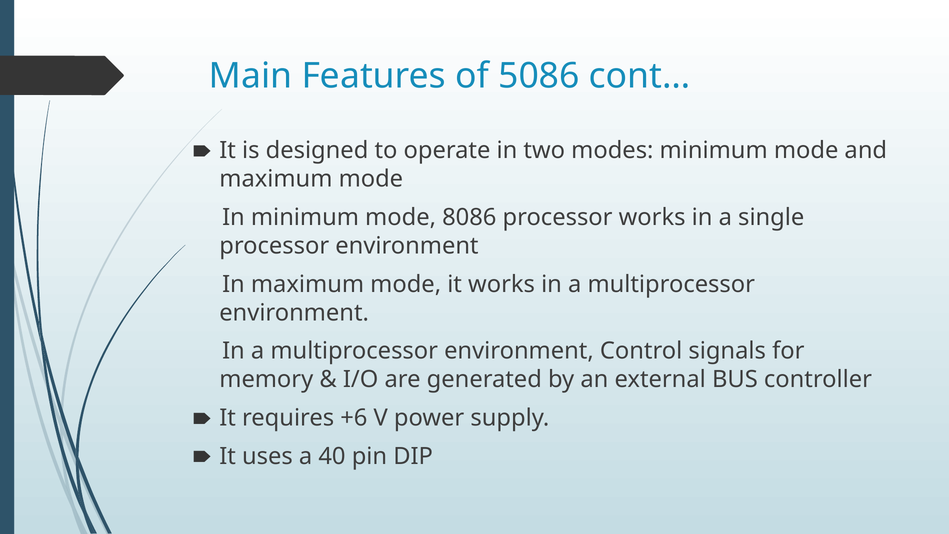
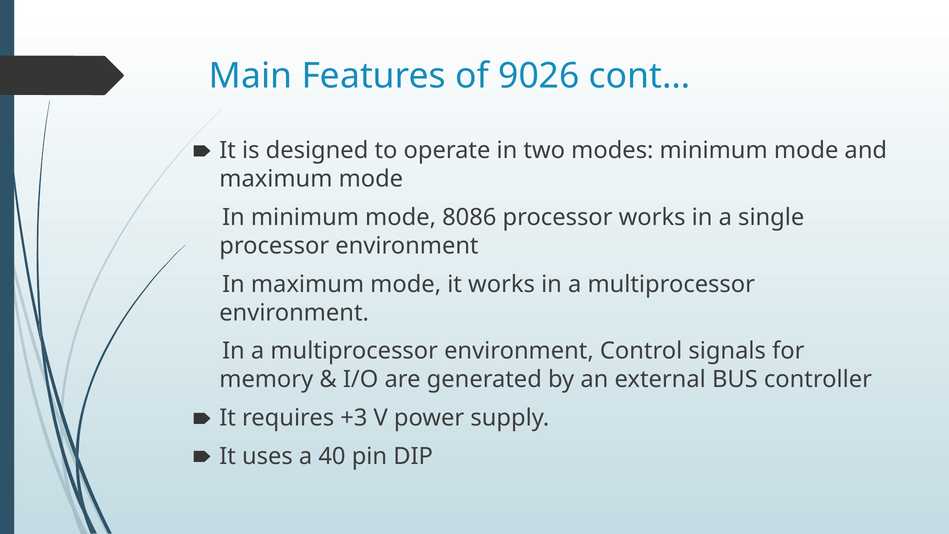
5086: 5086 -> 9026
+6: +6 -> +3
